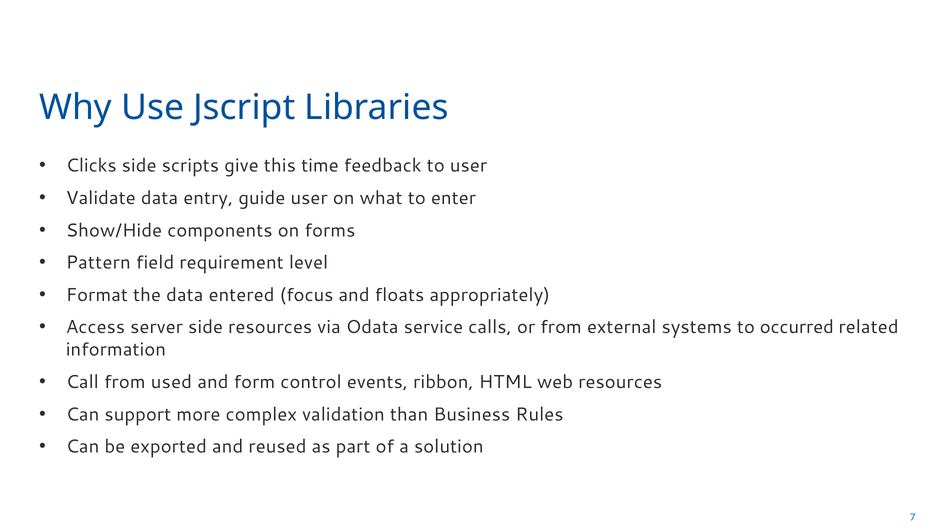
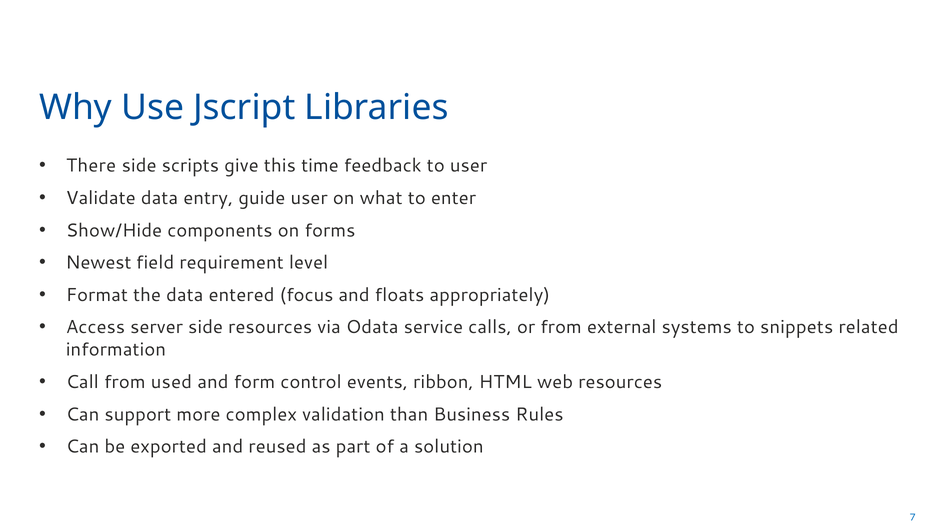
Clicks: Clicks -> There
Pattern: Pattern -> Newest
occurred: occurred -> snippets
